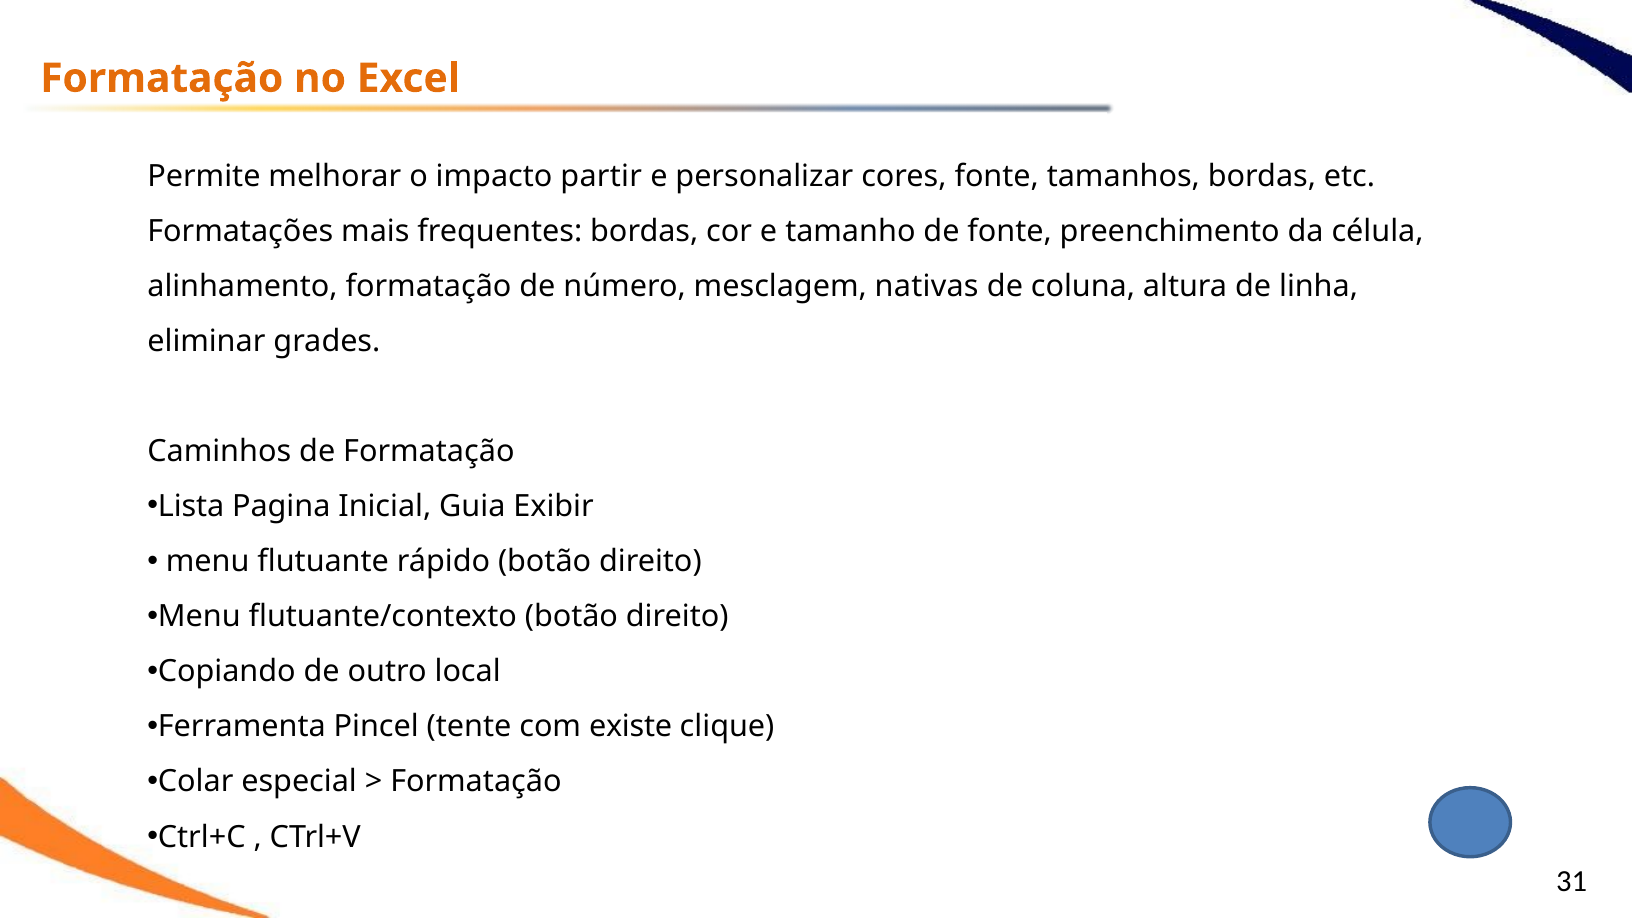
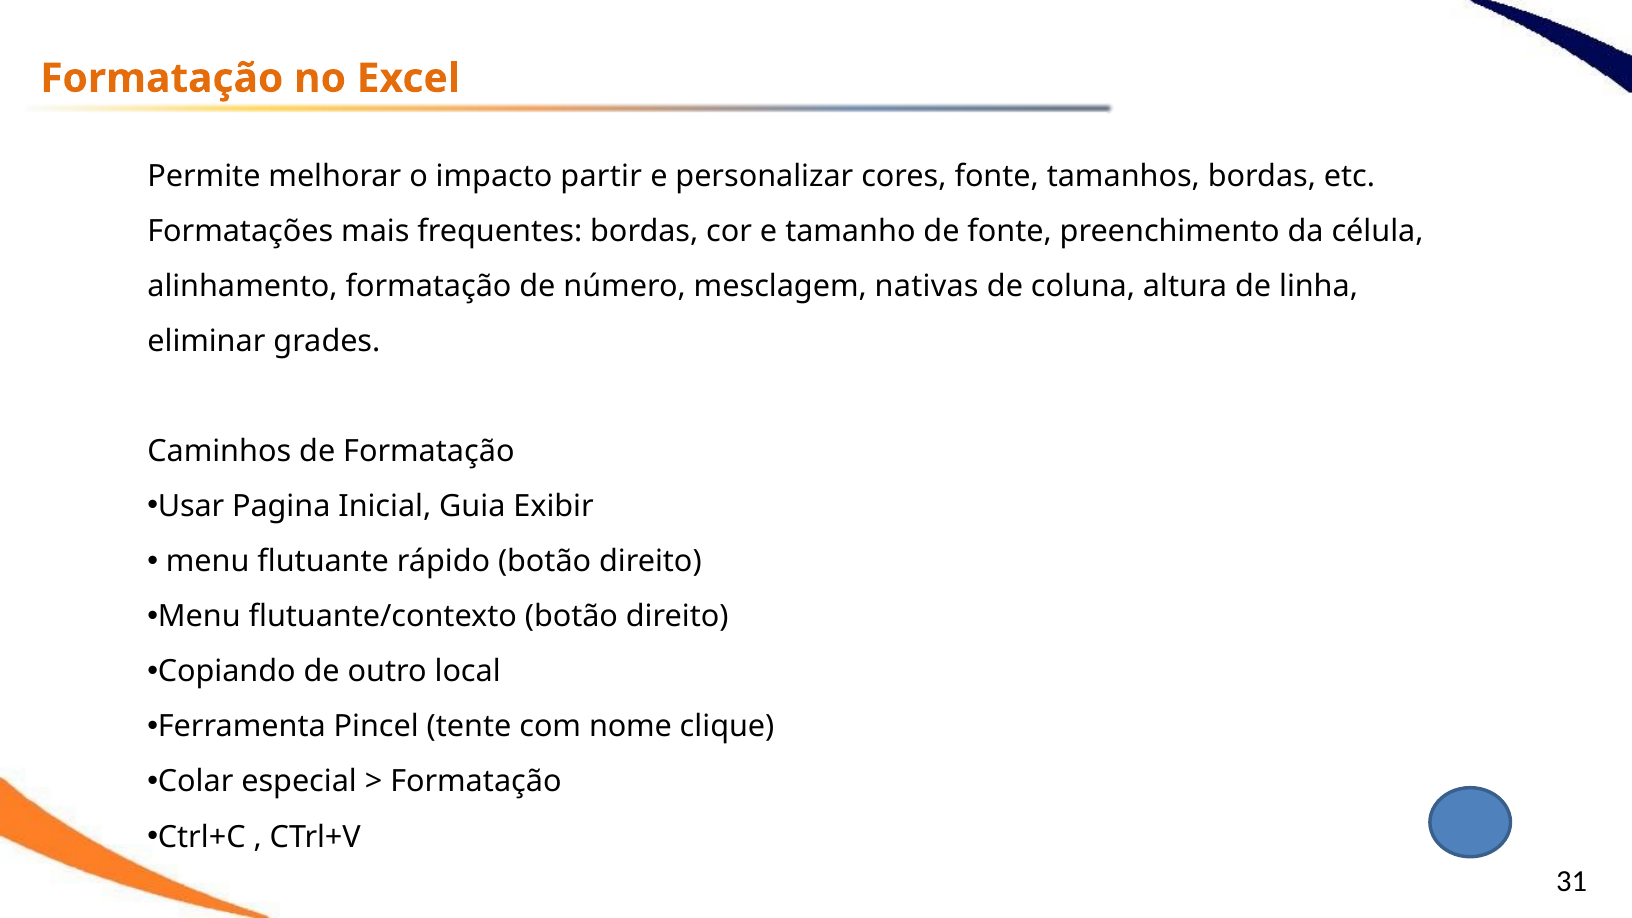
Lista: Lista -> Usar
existe: existe -> nome
